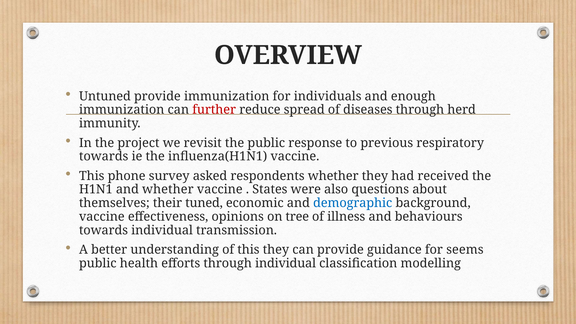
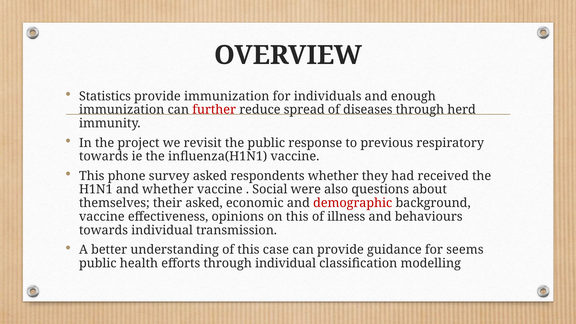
Untuned: Untuned -> Statistics
States: States -> Social
their tuned: tuned -> asked
demographic colour: blue -> red
on tree: tree -> this
this they: they -> case
